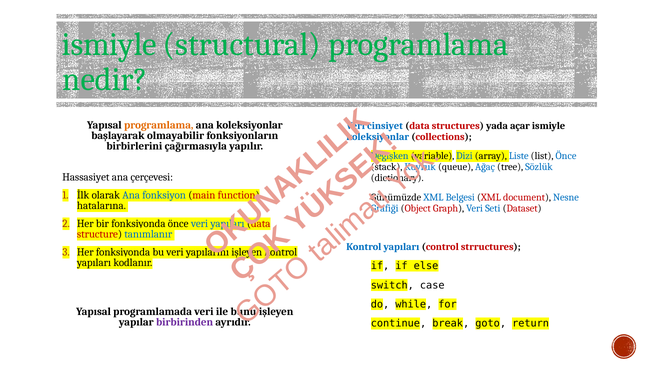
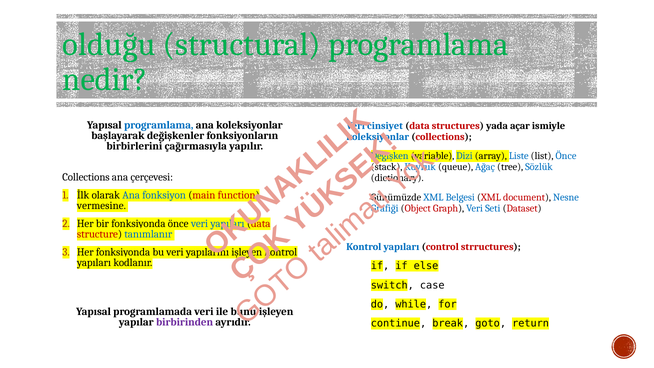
ismiyle at (109, 44): ismiyle -> olduğu
programlama at (159, 125) colour: orange -> blue
olmayabilir: olmayabilir -> değişkenler
Hassasiyet at (86, 177): Hassasiyet -> Collections
hatalarına: hatalarına -> vermesine
